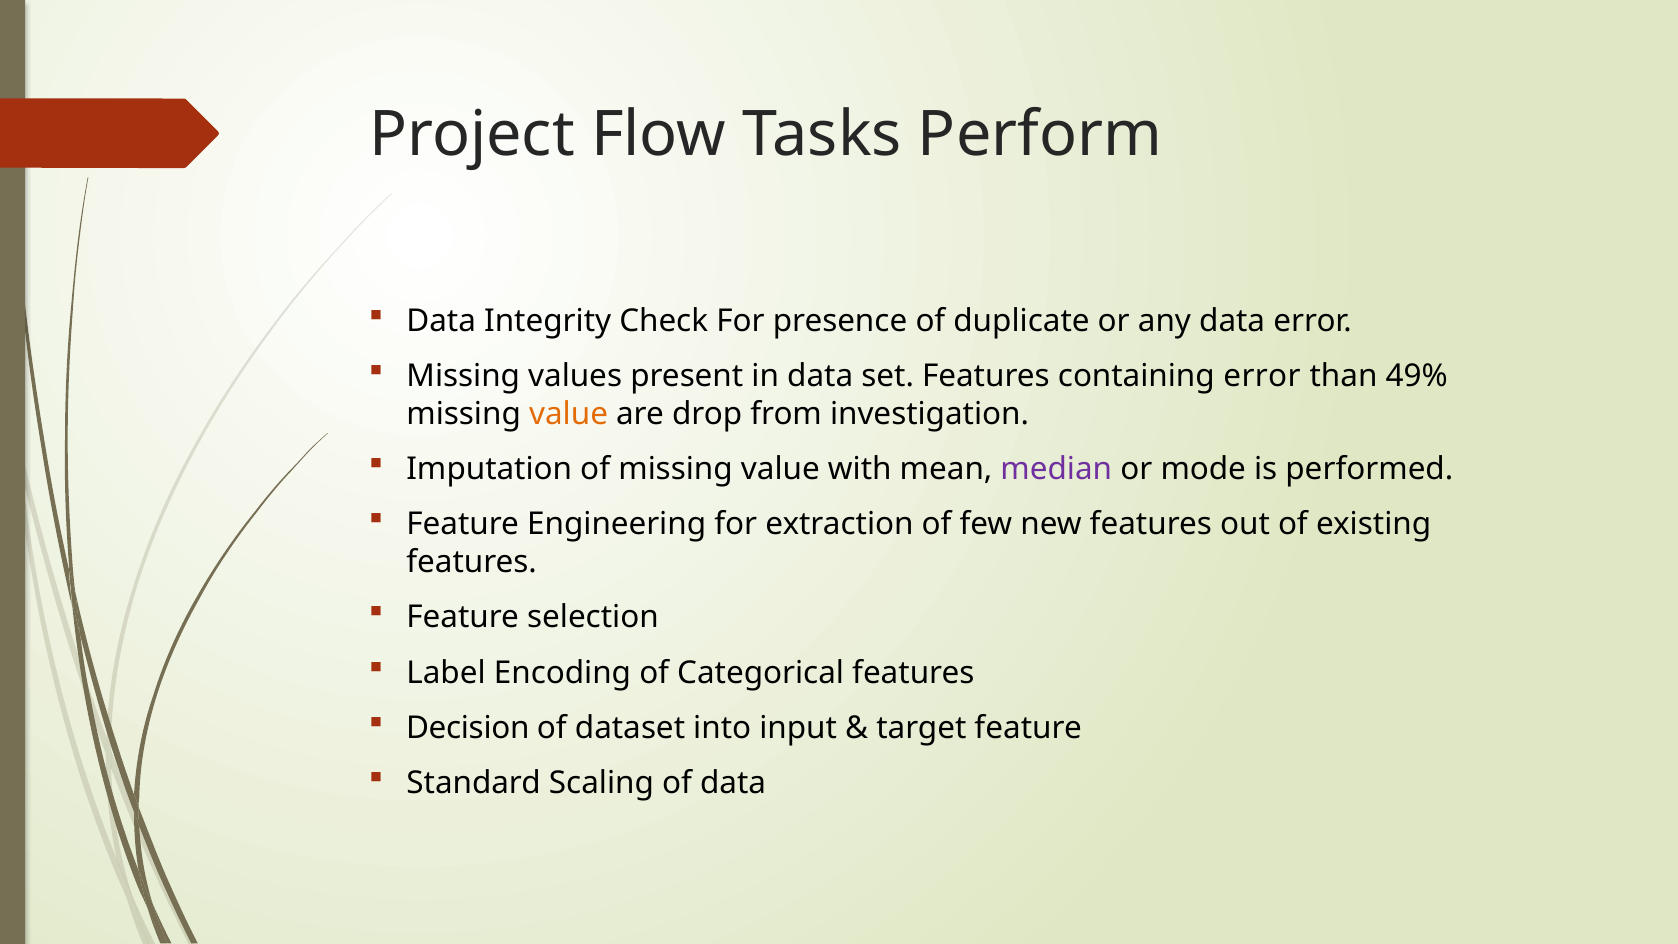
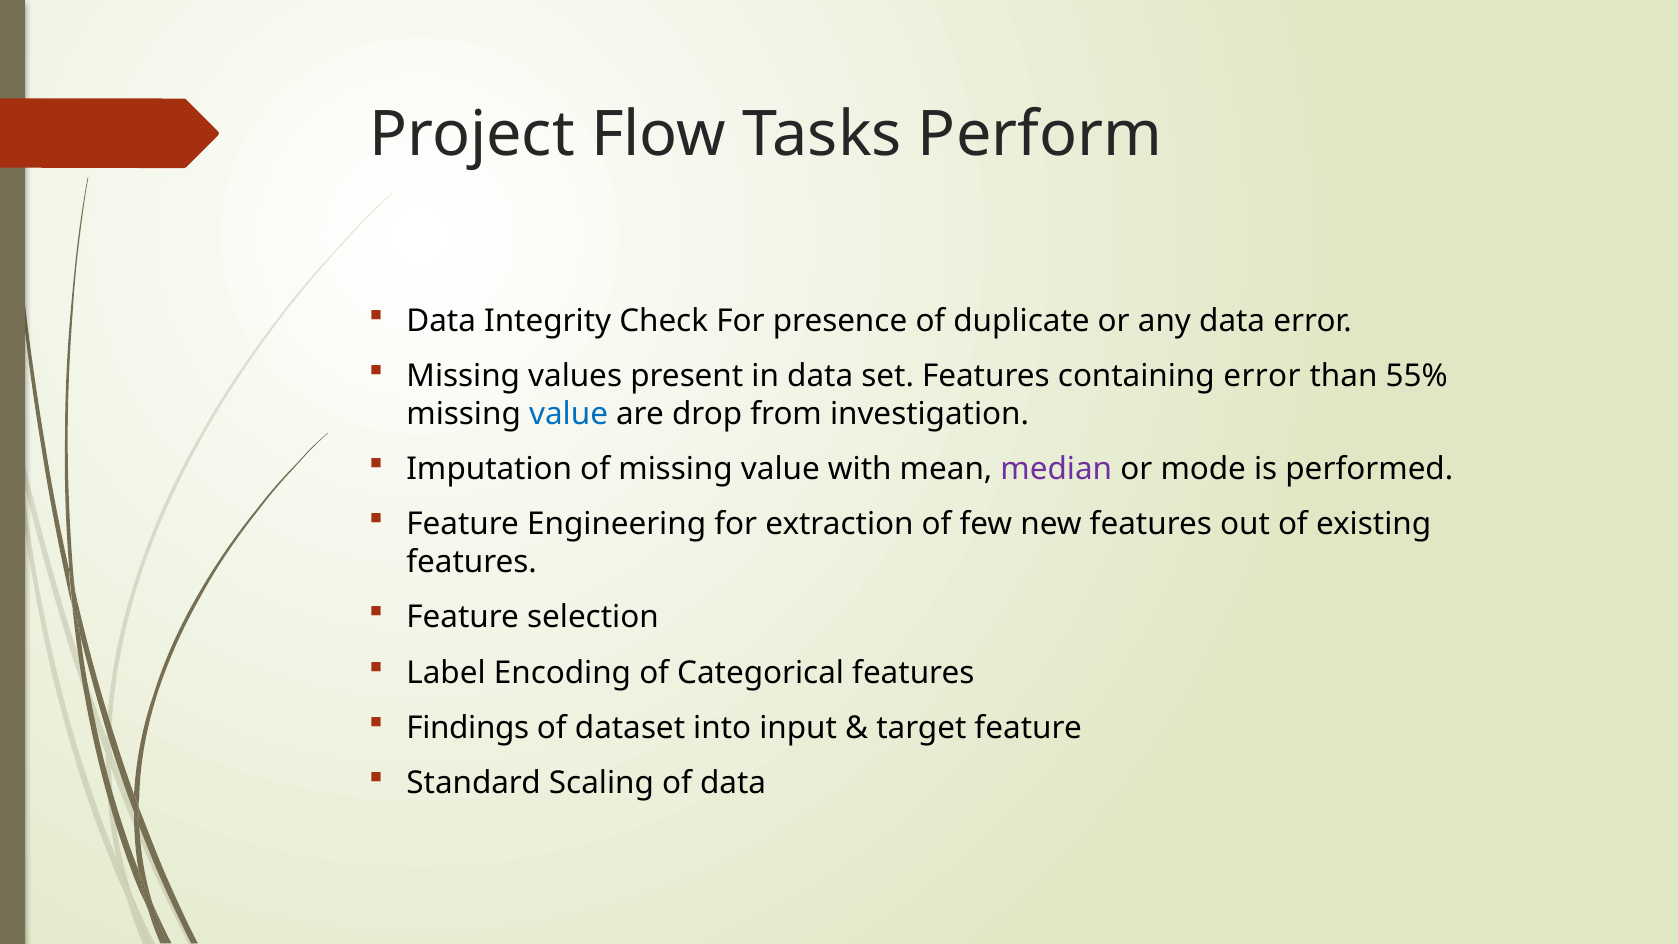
49%: 49% -> 55%
value at (569, 414) colour: orange -> blue
Decision: Decision -> Findings
